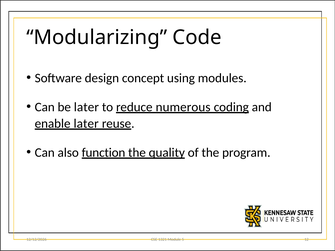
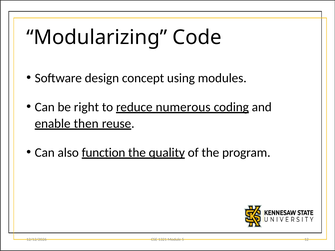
be later: later -> right
enable later: later -> then
